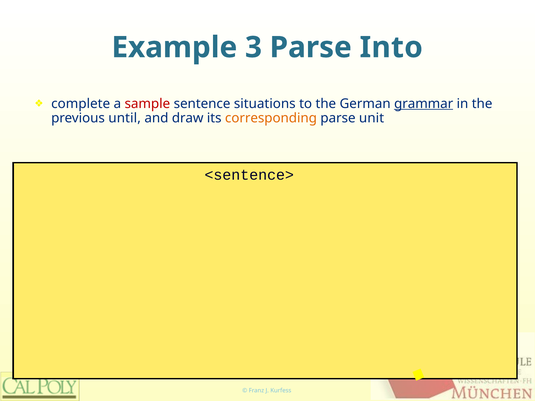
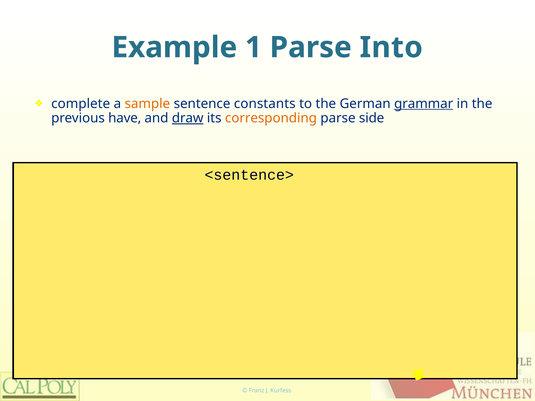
3: 3 -> 1
sample colour: red -> orange
situations: situations -> constants
until: until -> have
draw underline: none -> present
unit: unit -> side
